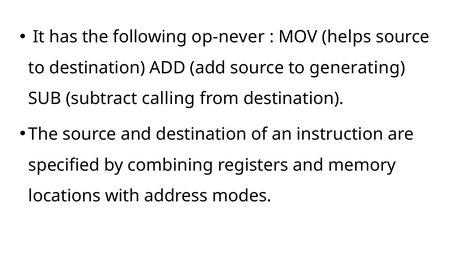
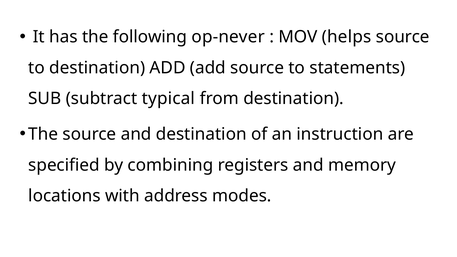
generating: generating -> statements
calling: calling -> typical
